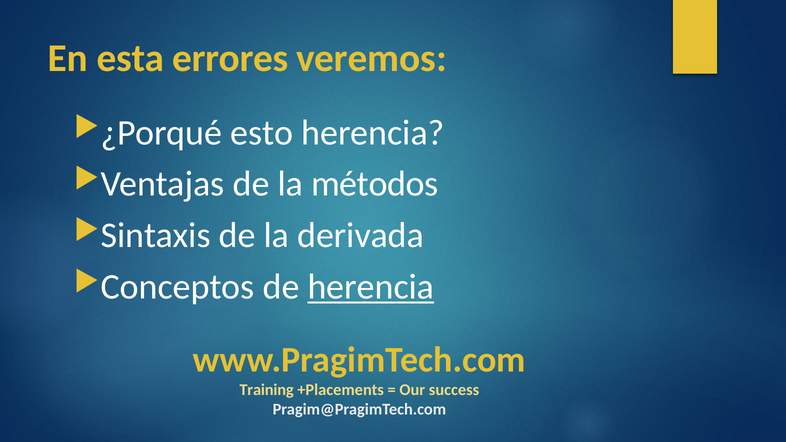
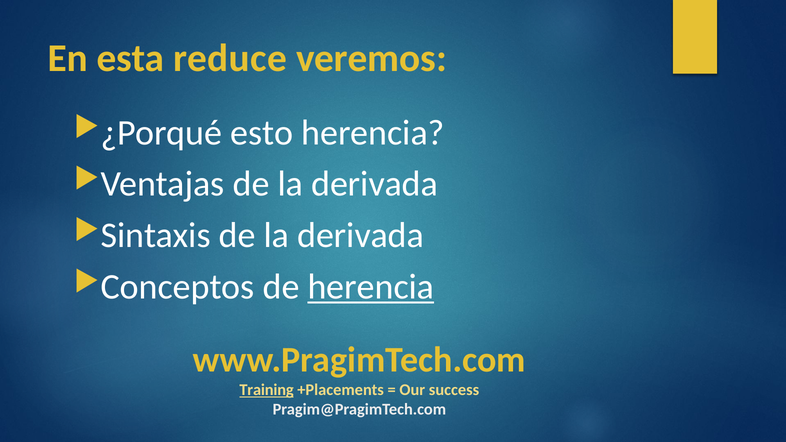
errores: errores -> reduce
métodos at (375, 184): métodos -> derivada
Training underline: none -> present
